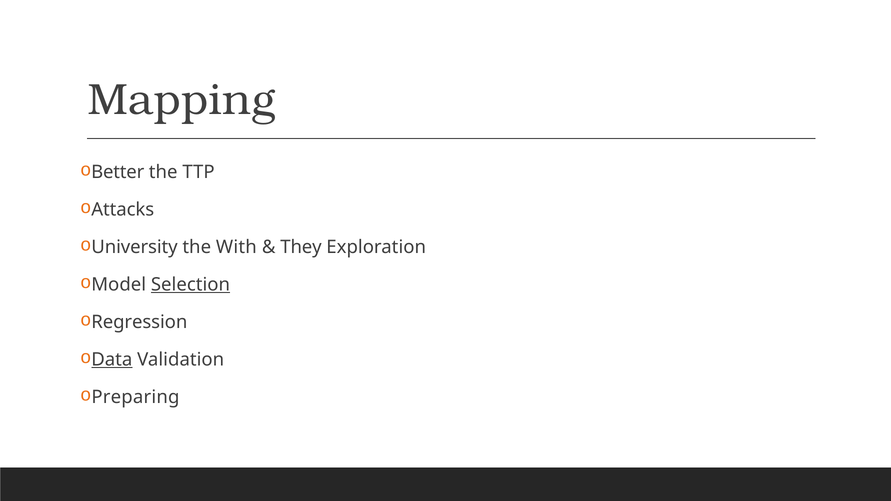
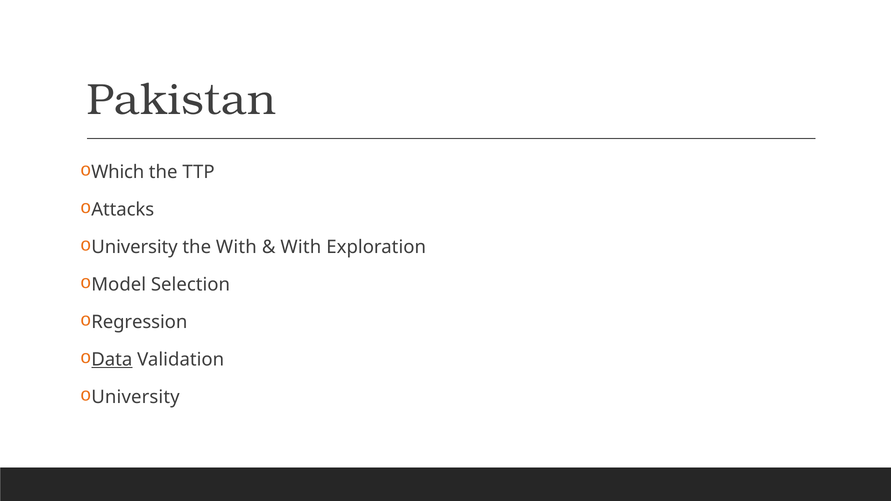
Mapping: Mapping -> Pakistan
Better: Better -> Which
They at (301, 247): They -> With
Selection underline: present -> none
Preparing at (135, 397): Preparing -> University
